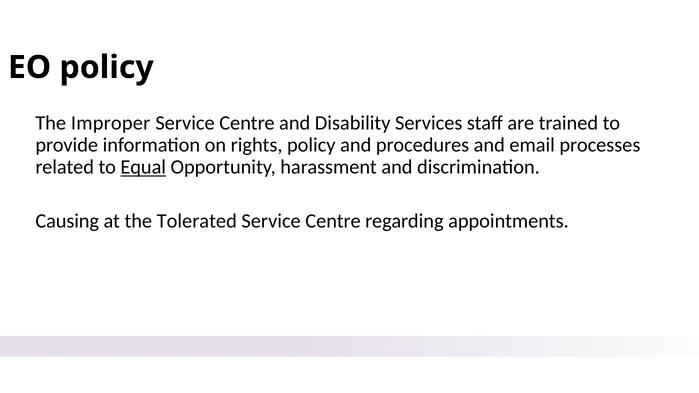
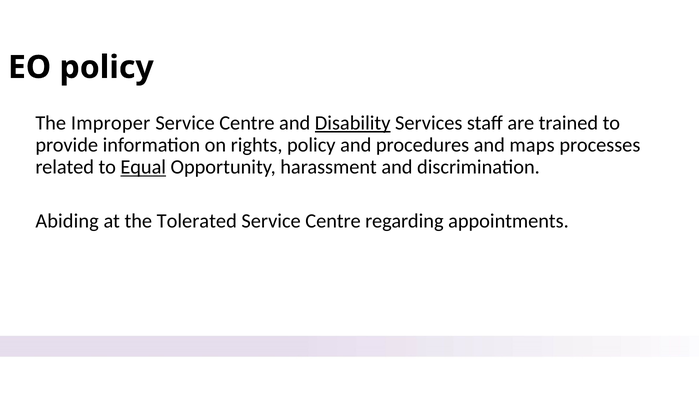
Disability underline: none -> present
email: email -> maps
Causing: Causing -> Abiding
